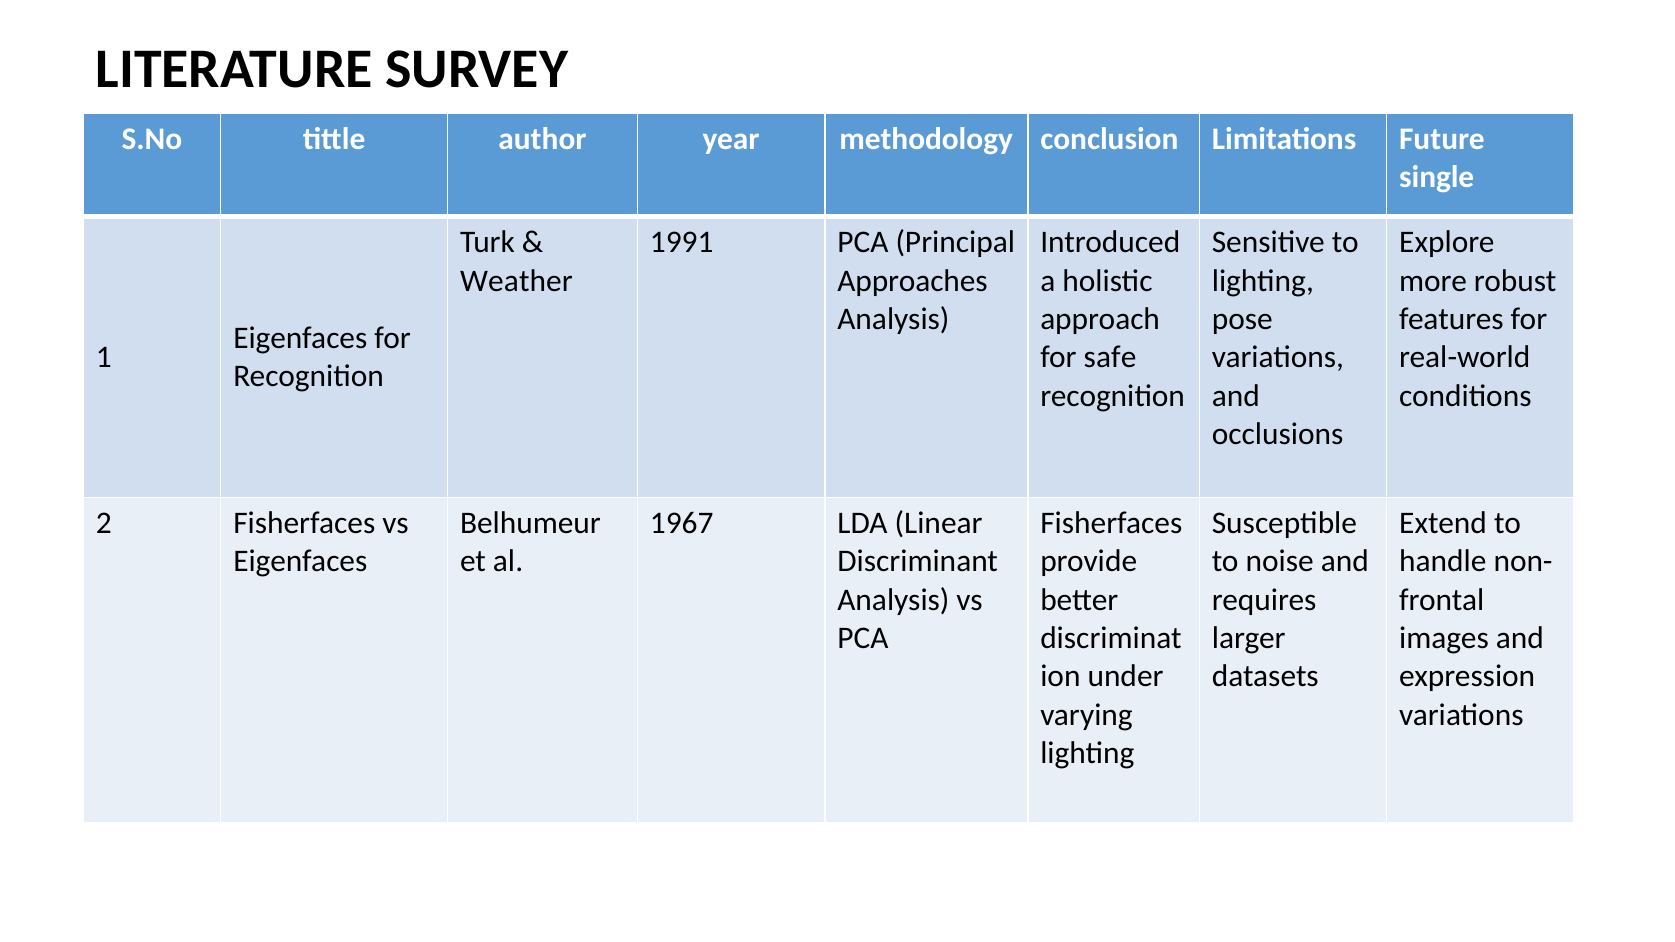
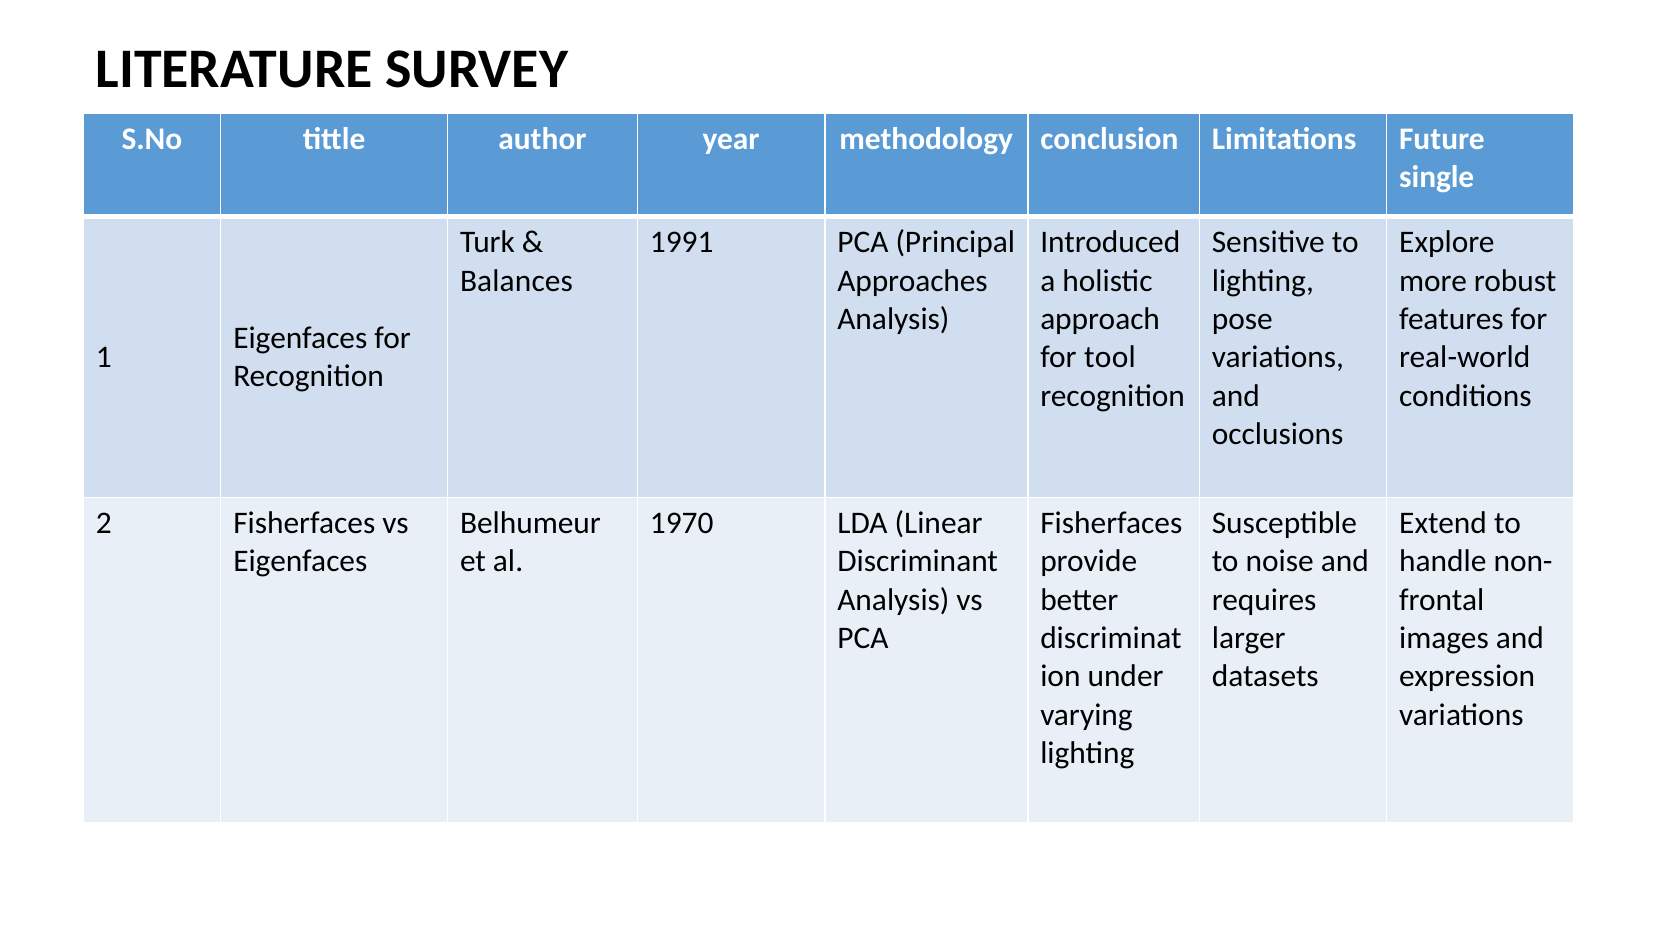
Weather: Weather -> Balances
safe: safe -> tool
1967: 1967 -> 1970
